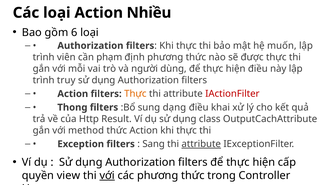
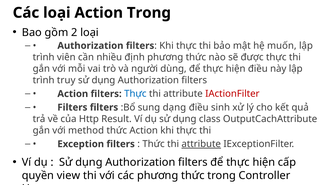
Action Nhiều: Nhiều -> Trong
6: 6 -> 2
phạm: phạm -> nhiều
Thực at (135, 94) colour: orange -> blue
Thong at (72, 107): Thong -> Filters
khai: khai -> sinh
Sang at (154, 144): Sang -> Thức
với at (107, 175) underline: present -> none
